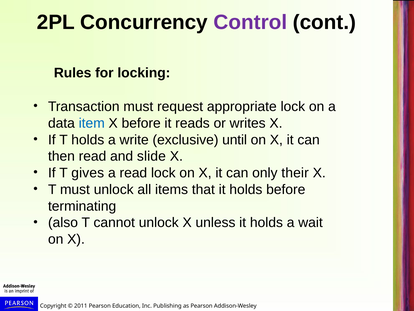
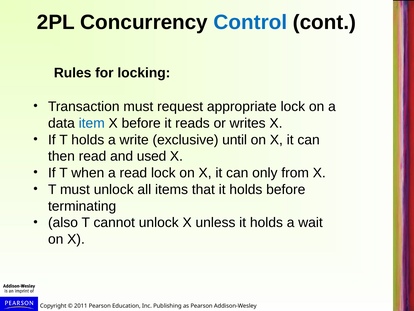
Control colour: purple -> blue
slide: slide -> used
gives: gives -> when
their: their -> from
